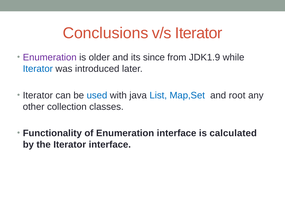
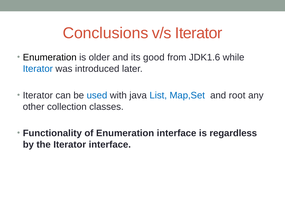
Enumeration at (50, 58) colour: purple -> black
since: since -> good
JDK1.9: JDK1.9 -> JDK1.6
calculated: calculated -> regardless
